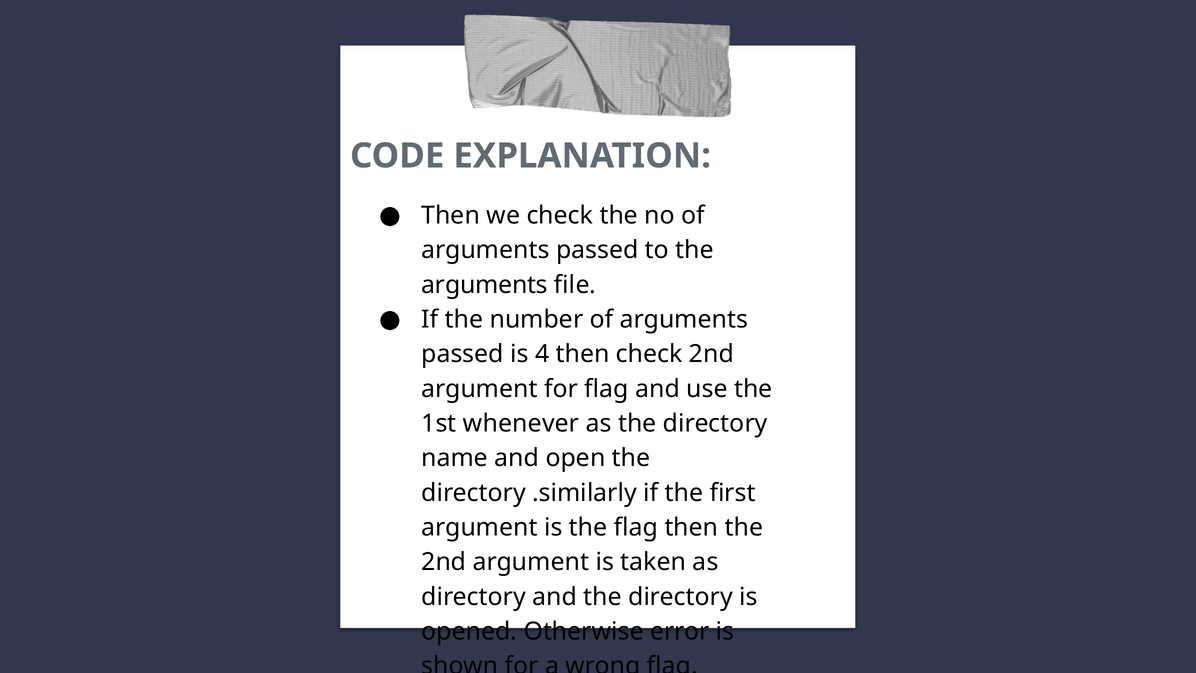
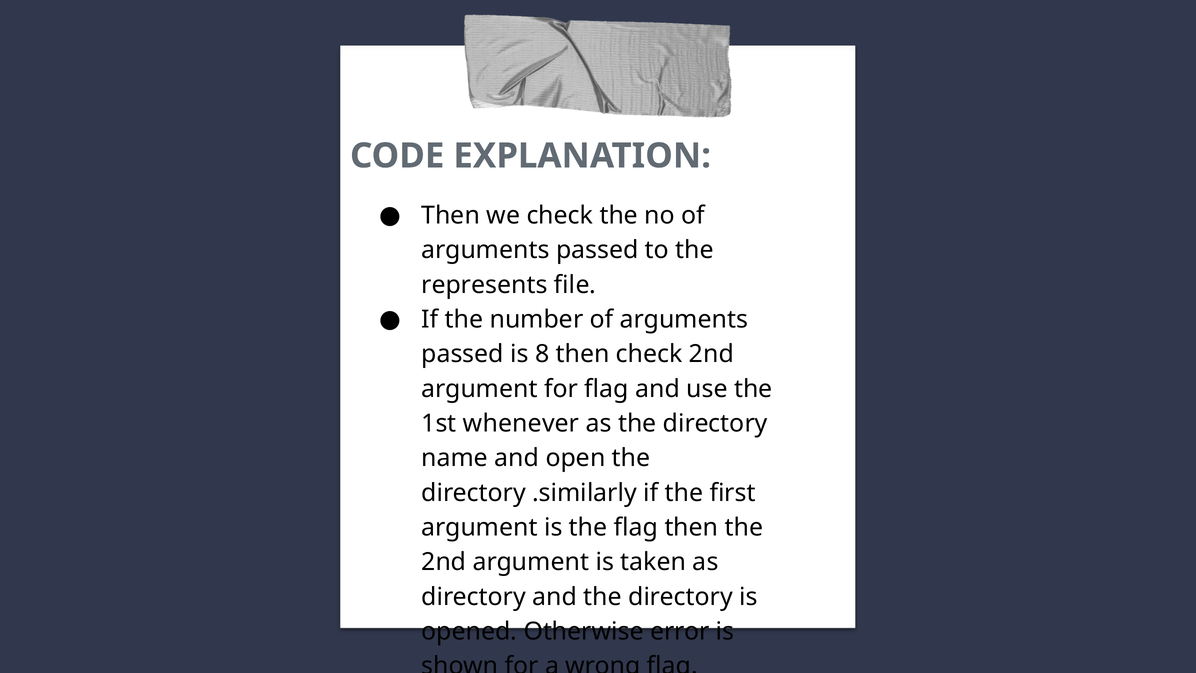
arguments at (485, 285): arguments -> represents
4: 4 -> 8
